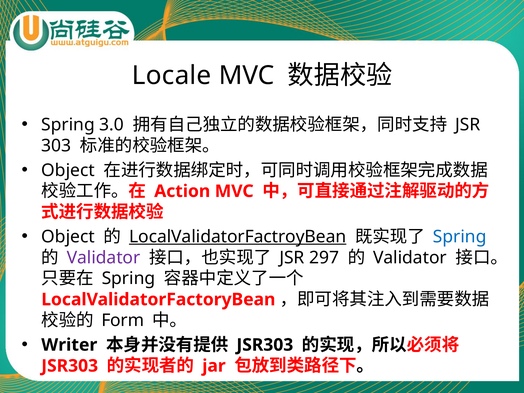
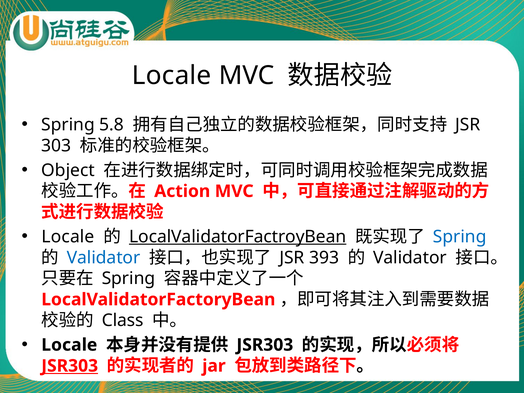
3.0: 3.0 -> 5.8
Object at (68, 237): Object -> Locale
Validator at (104, 258) colour: purple -> blue
297: 297 -> 393
Form: Form -> Class
Writer at (69, 345): Writer -> Locale
JSR303 at (70, 366) underline: none -> present
